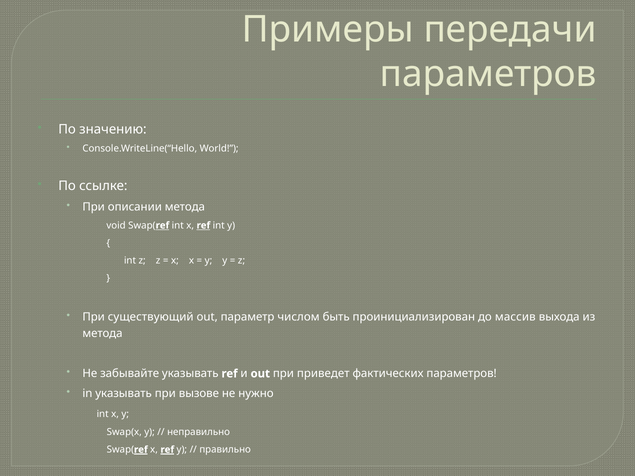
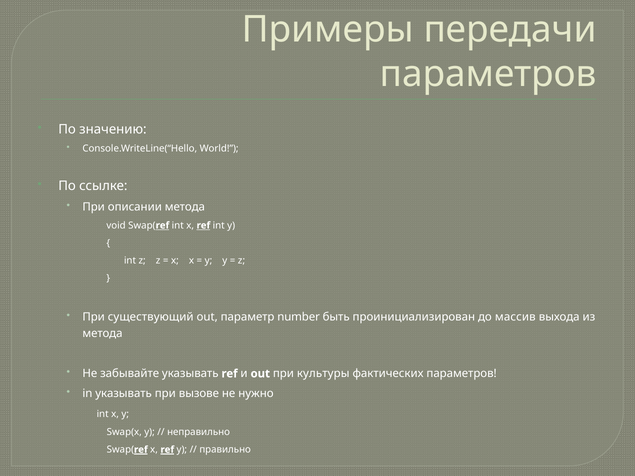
числом: числом -> number
приведет: приведет -> культуры
